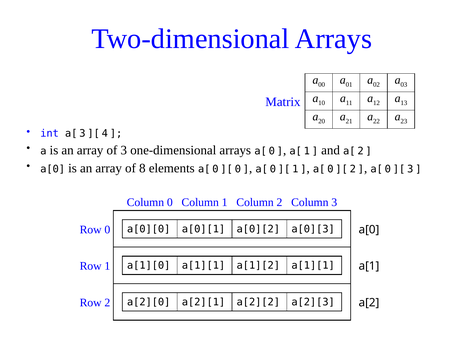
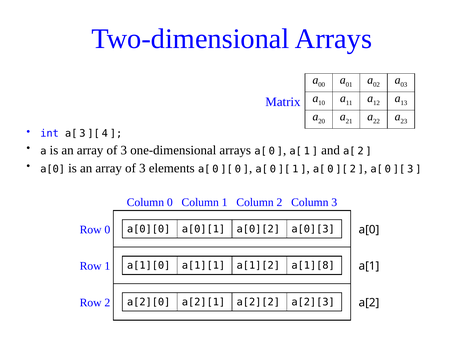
8 at (142, 168): 8 -> 3
a[1][2 a[1][1: a[1][1 -> a[1][8
